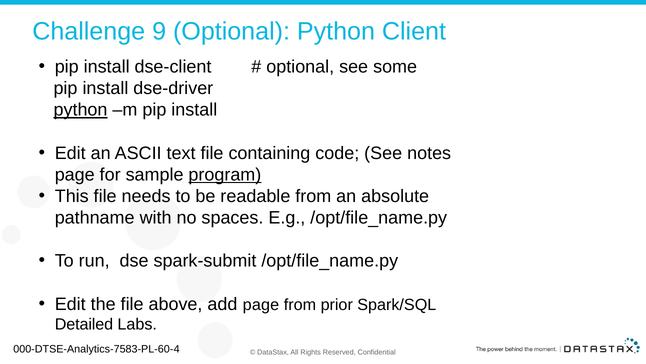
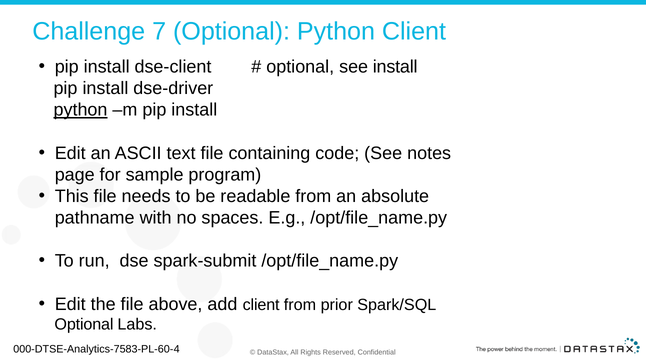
9: 9 -> 7
see some: some -> install
program underline: present -> none
add page: page -> client
Detailed at (84, 324): Detailed -> Optional
